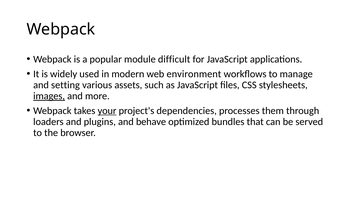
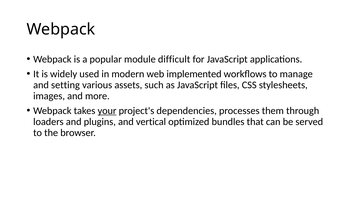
environment: environment -> implemented
images underline: present -> none
behave: behave -> vertical
